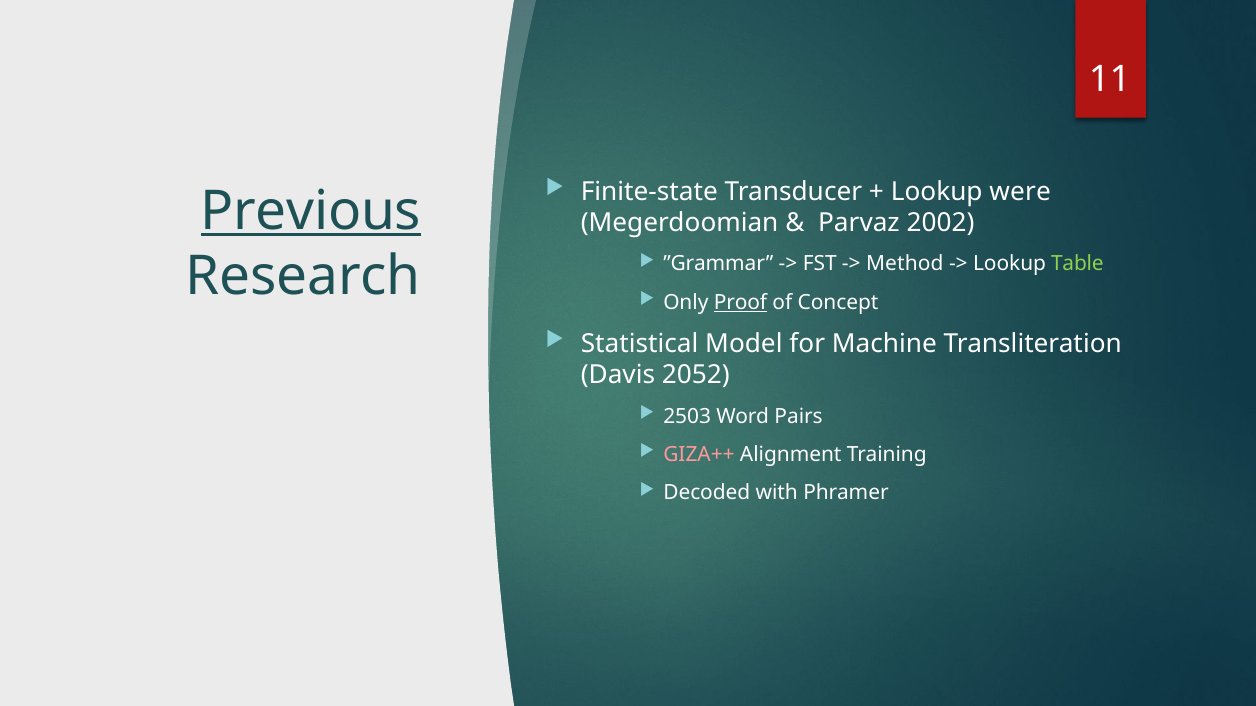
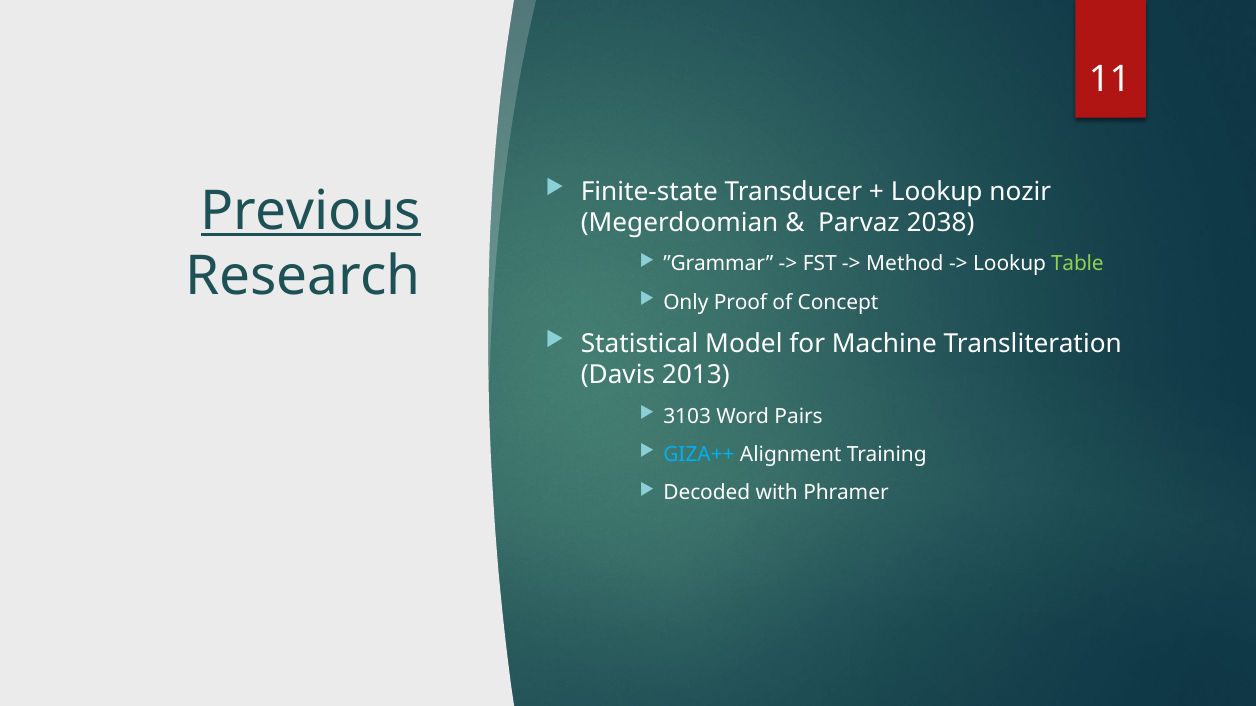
were: were -> nozir
2002: 2002 -> 2038
Proof underline: present -> none
2052: 2052 -> 2013
2503: 2503 -> 3103
GIZA++ colour: pink -> light blue
